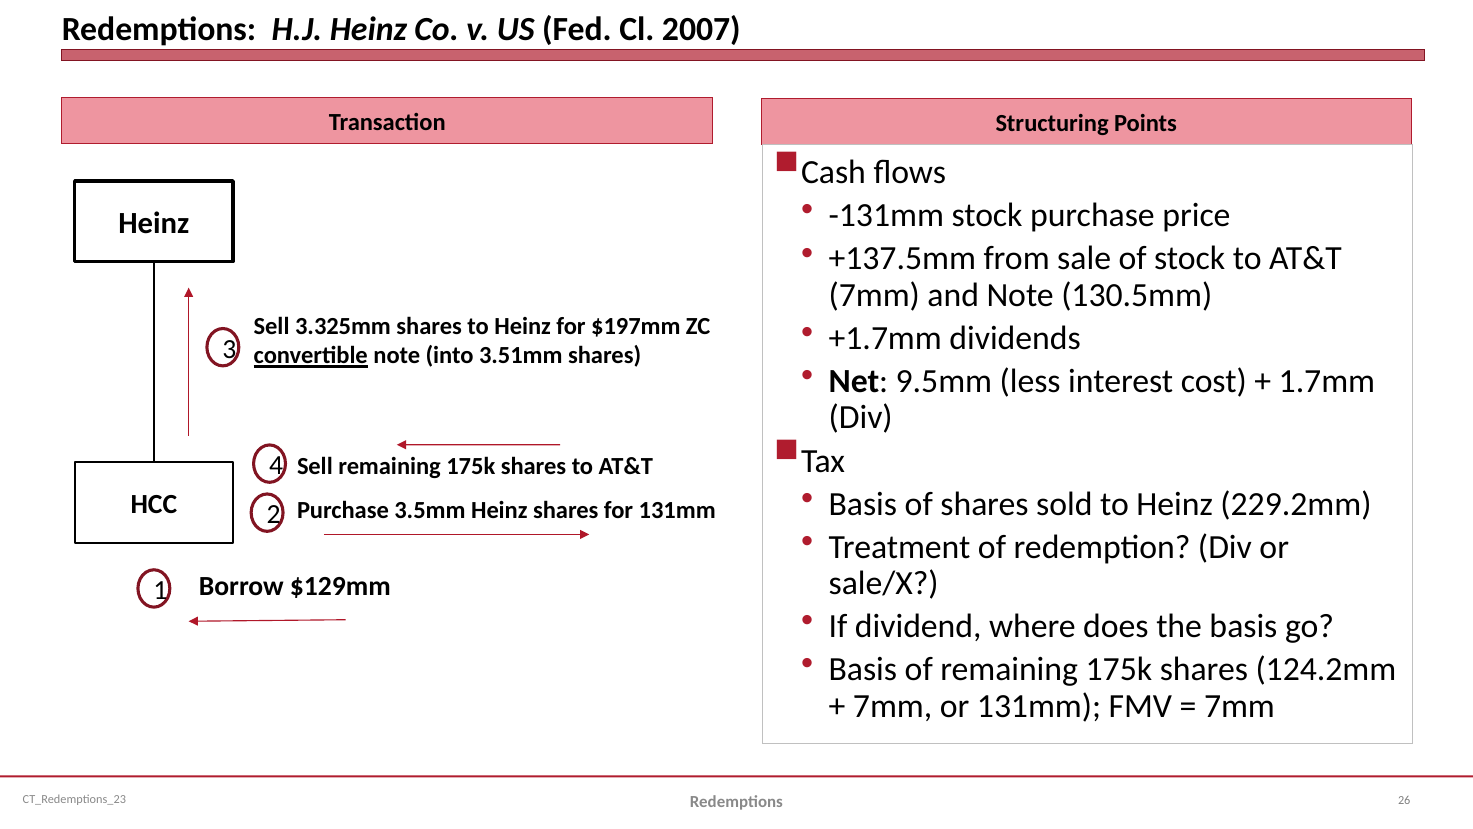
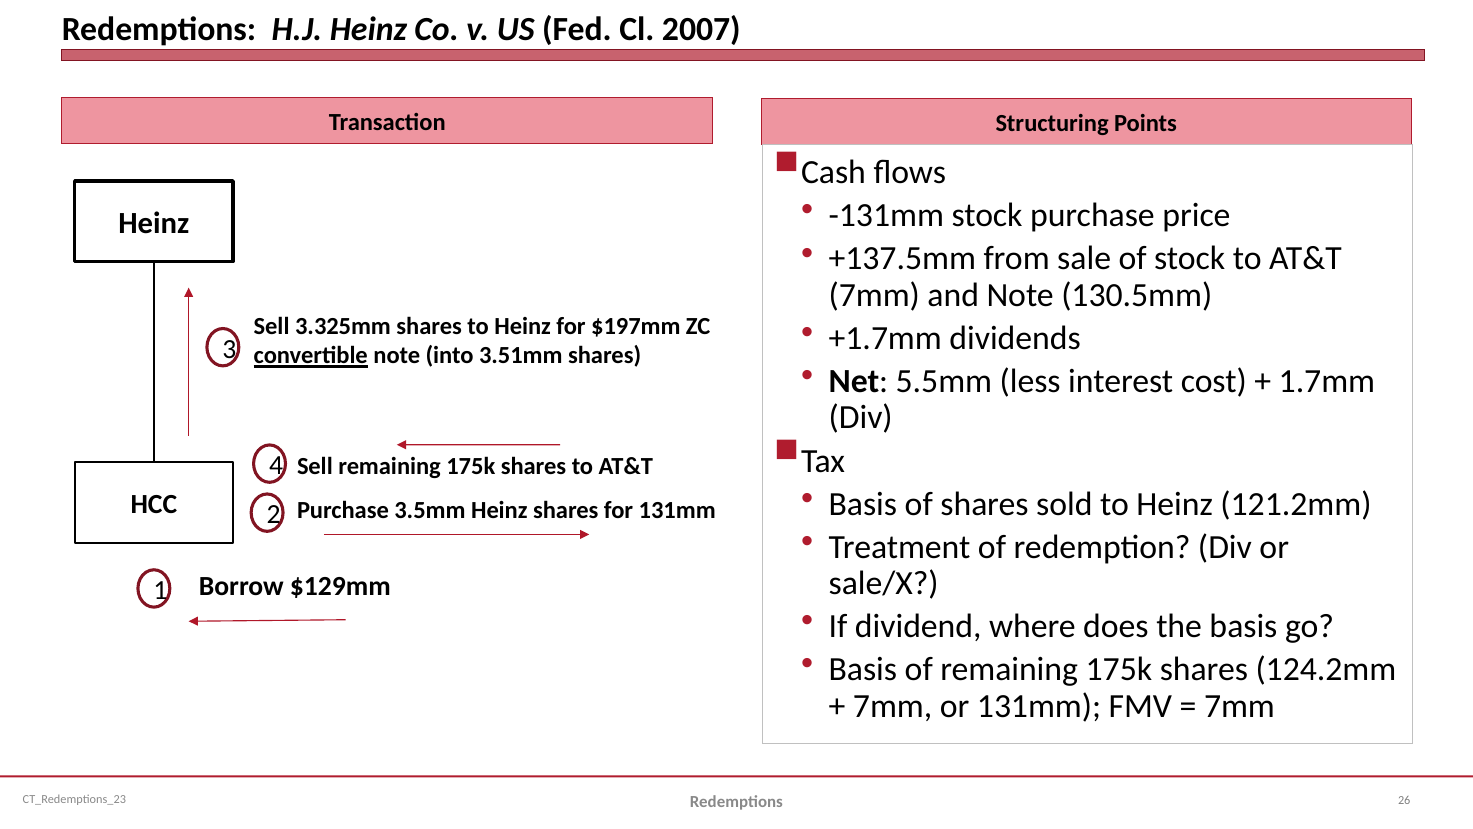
9.5mm: 9.5mm -> 5.5mm
229.2mm: 229.2mm -> 121.2mm
